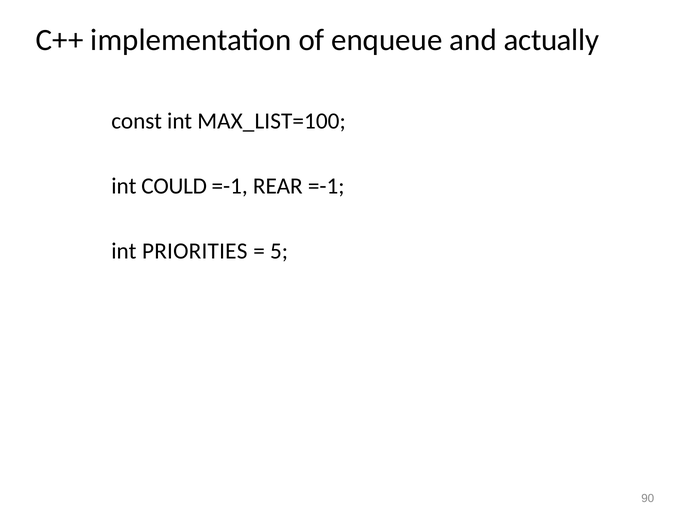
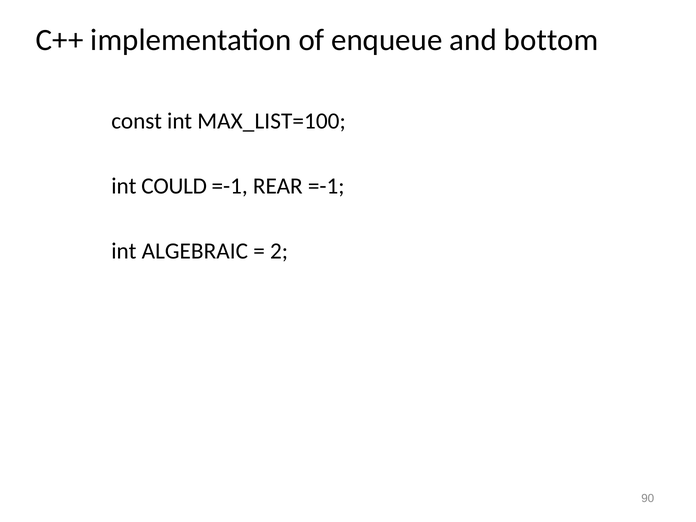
actually: actually -> bottom
PRIORITIES: PRIORITIES -> ALGEBRAIC
5: 5 -> 2
